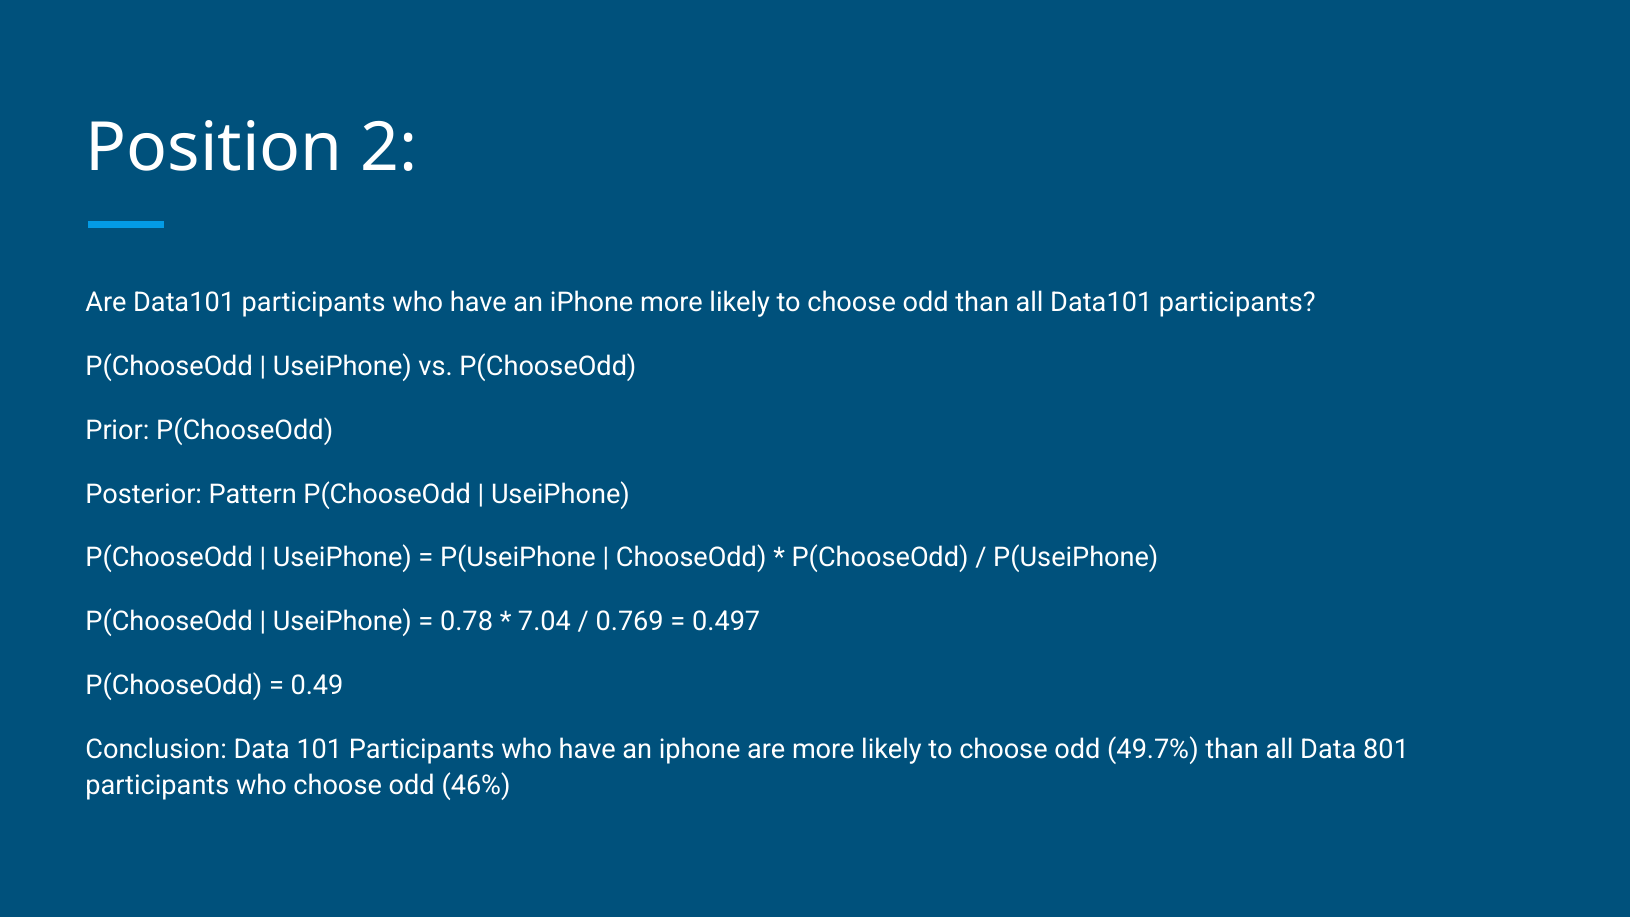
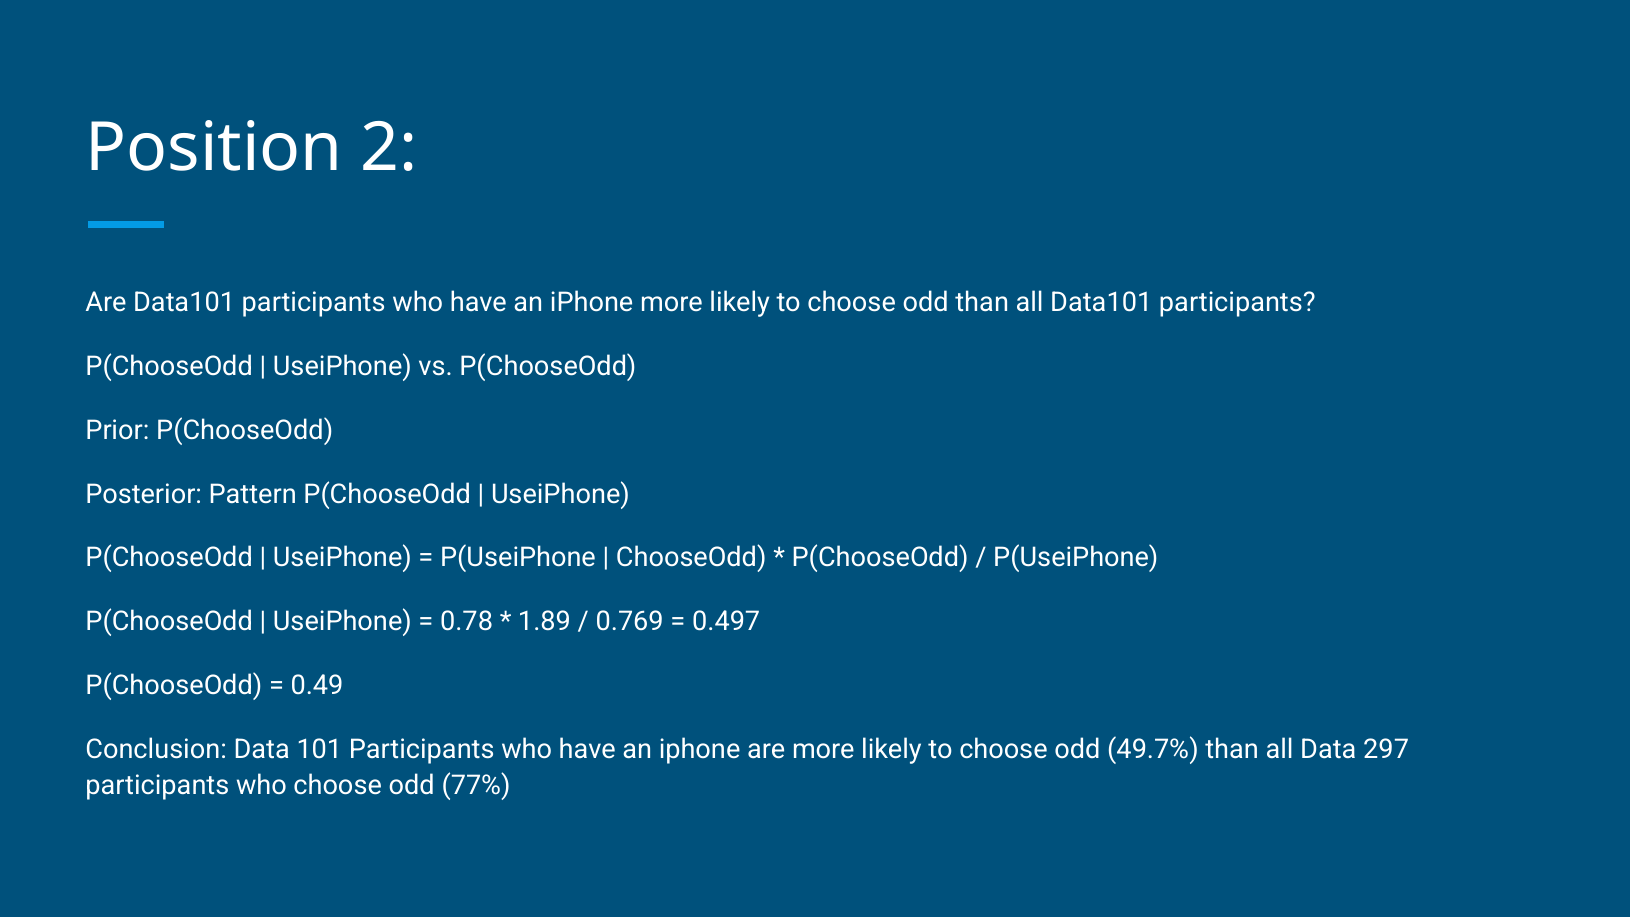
7.04: 7.04 -> 1.89
801: 801 -> 297
46%: 46% -> 77%
